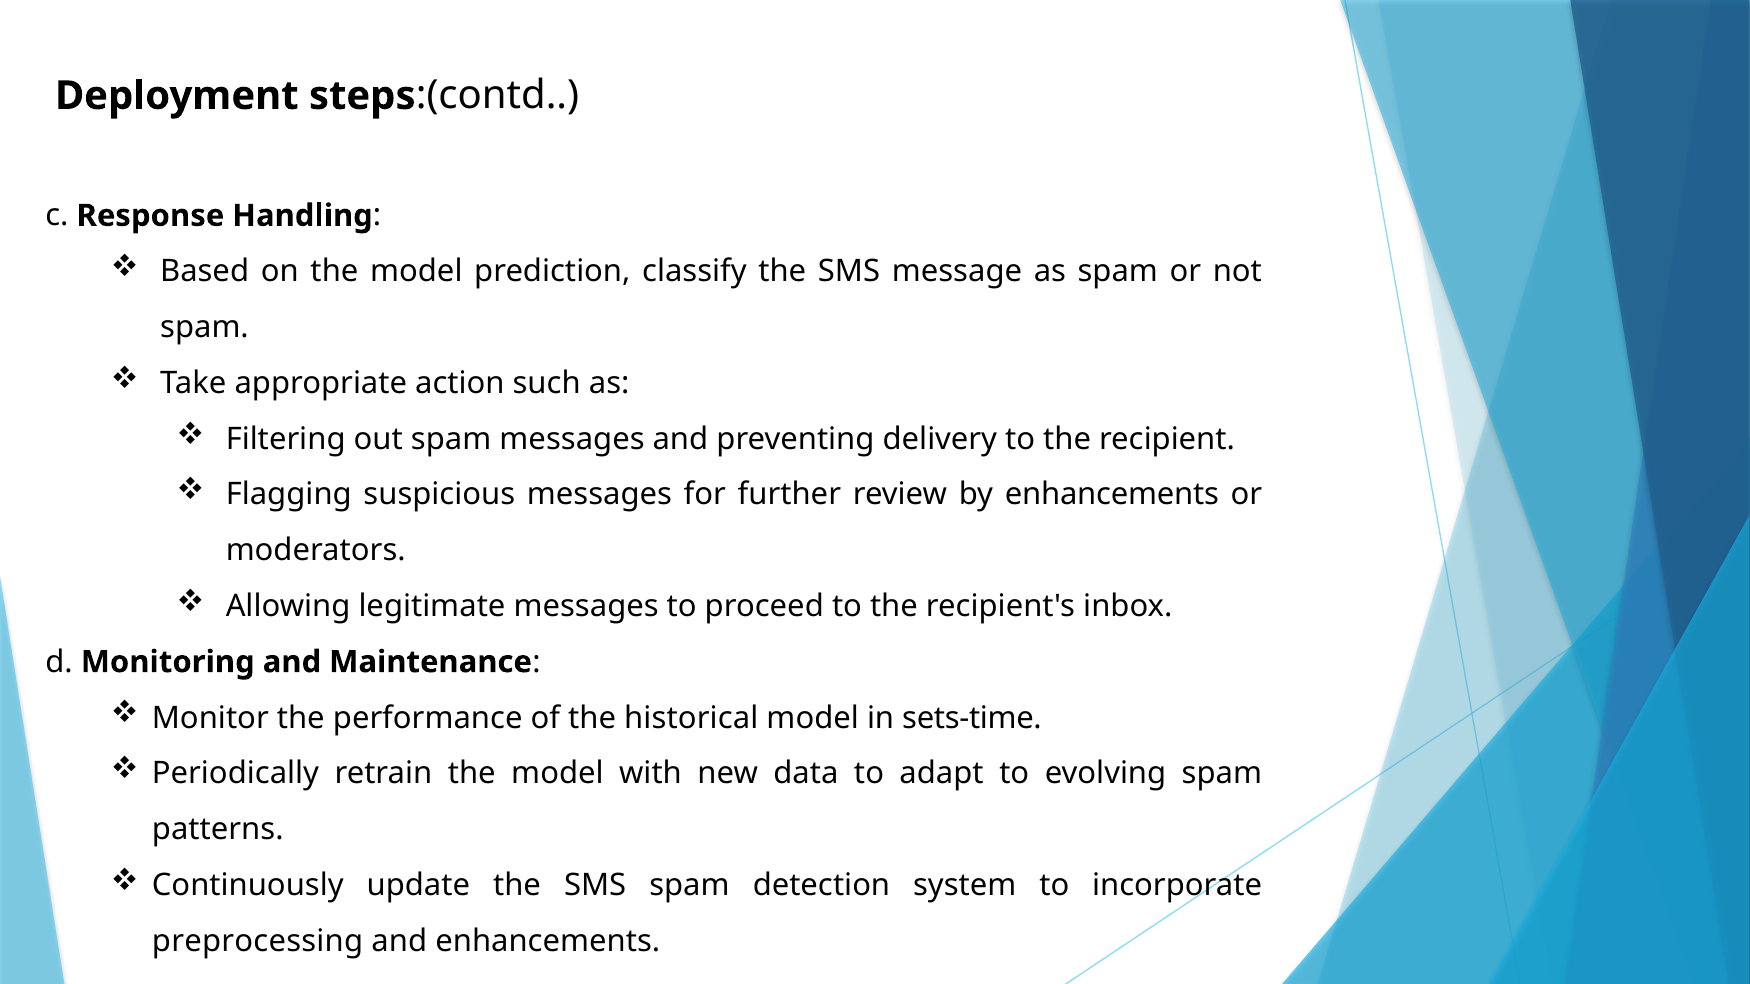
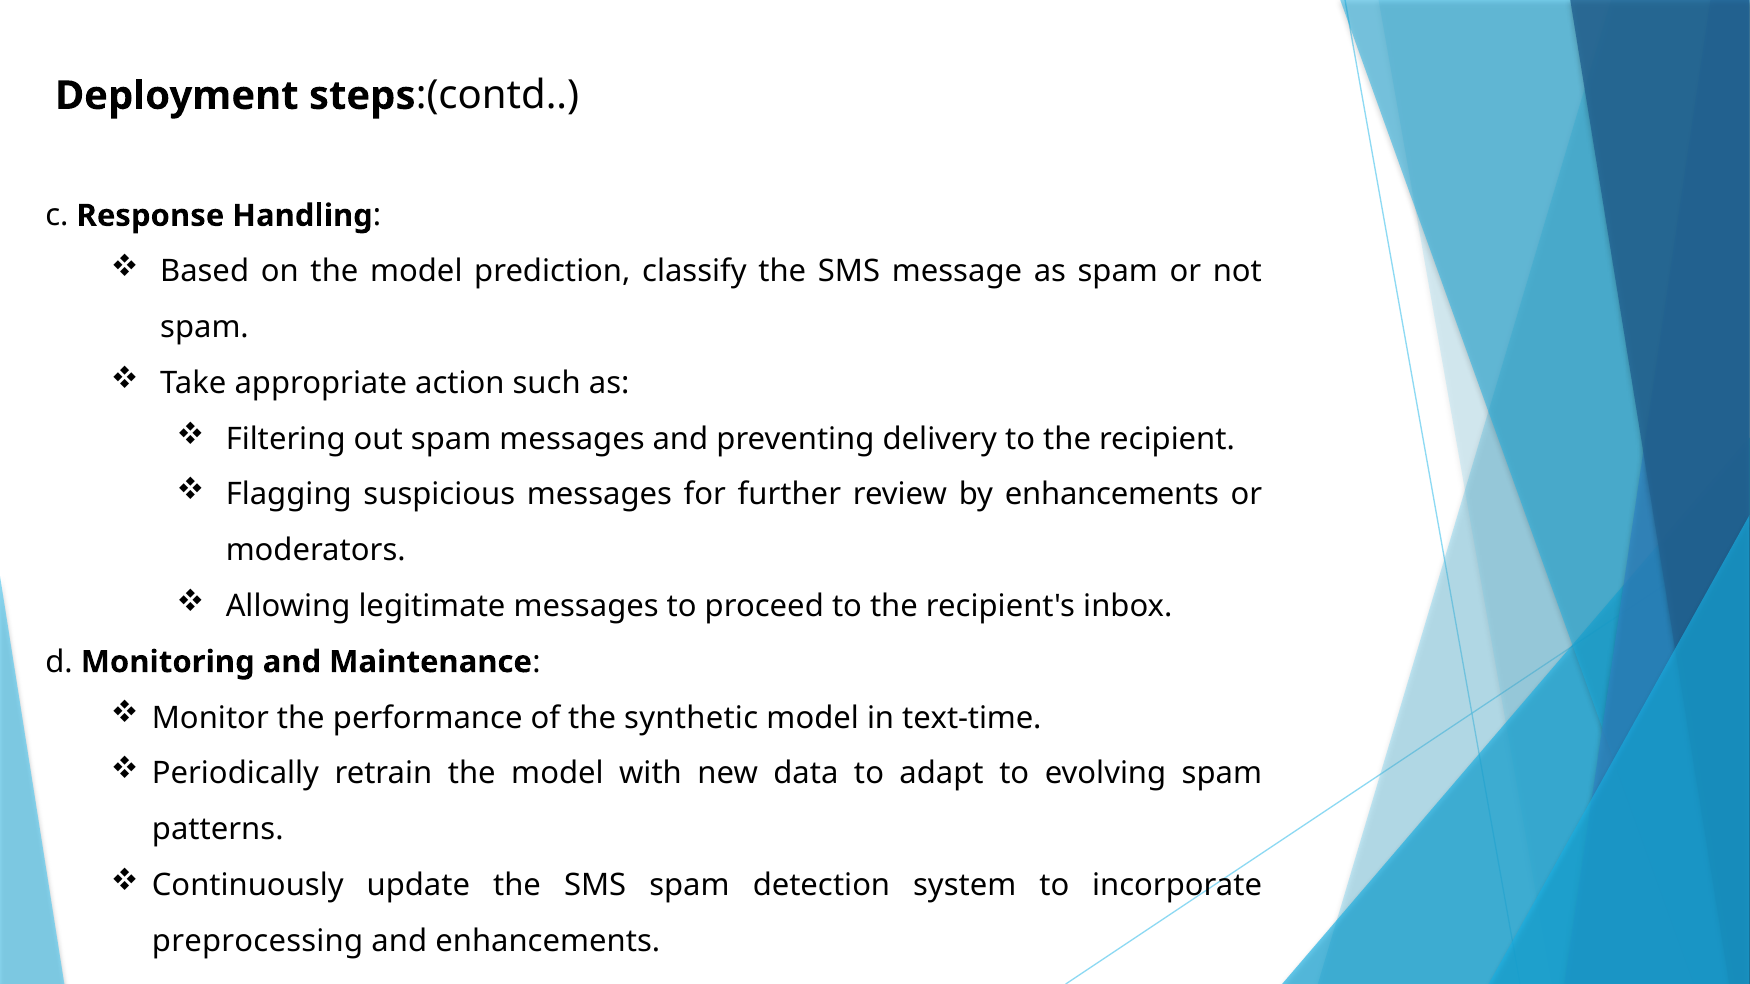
historical: historical -> synthetic
sets-time: sets-time -> text-time
